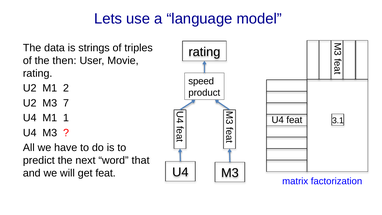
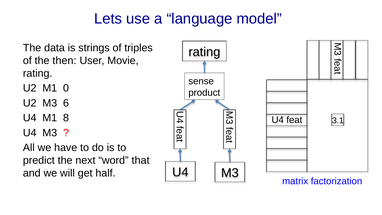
speed: speed -> sense
2: 2 -> 0
7: 7 -> 6
1: 1 -> 8
get feat: feat -> half
